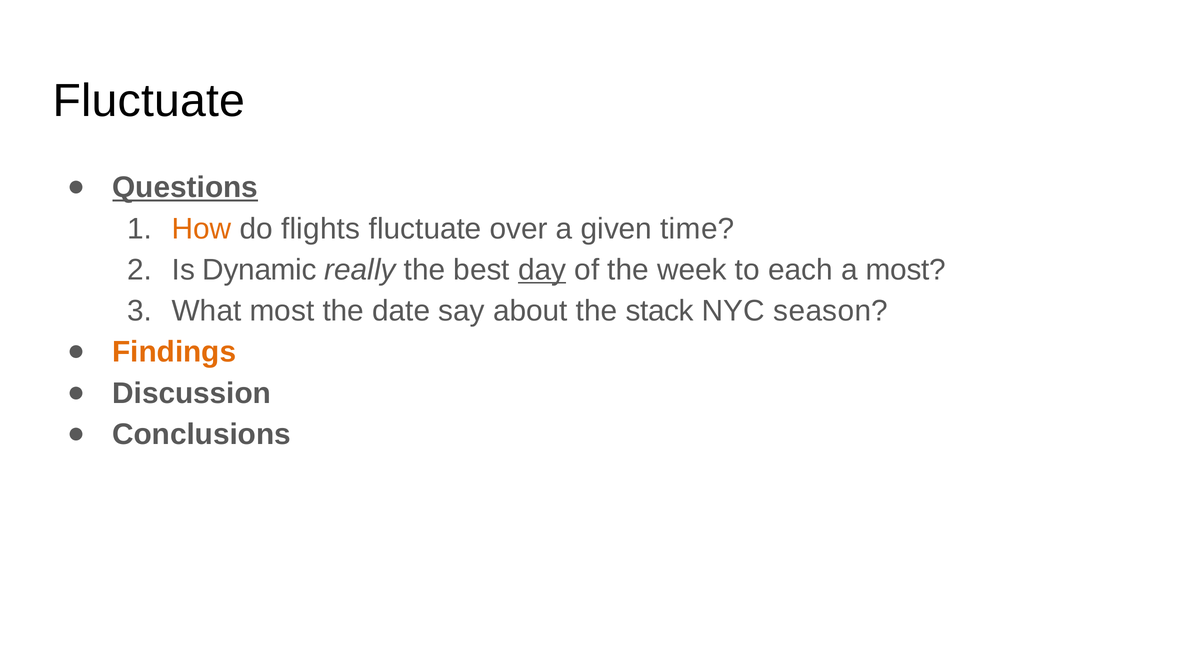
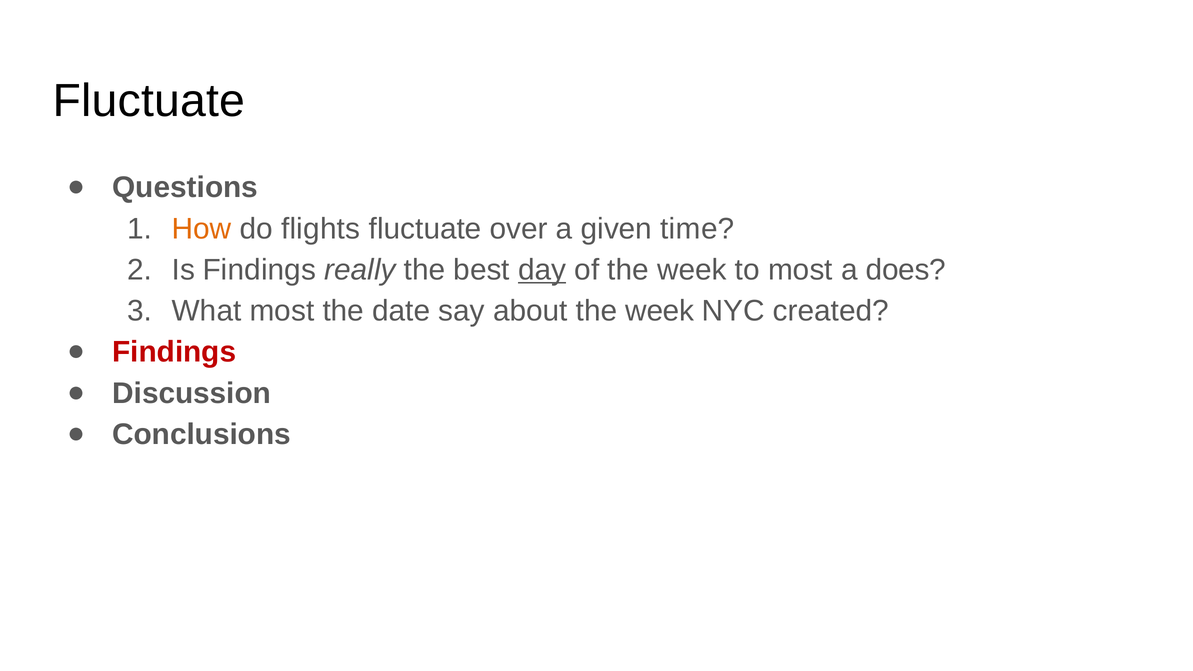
Questions underline: present -> none
Is Dynamic: Dynamic -> Findings
to each: each -> most
a most: most -> does
about the stack: stack -> week
season: season -> created
Findings at (174, 352) colour: orange -> red
